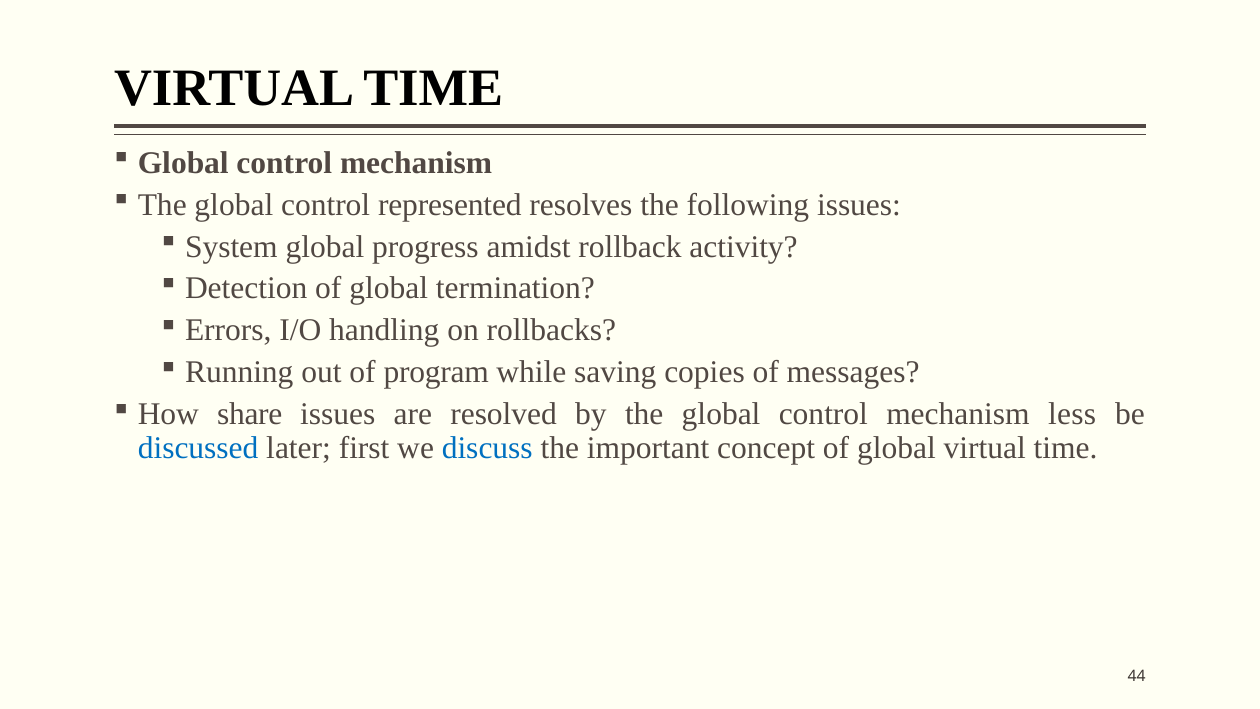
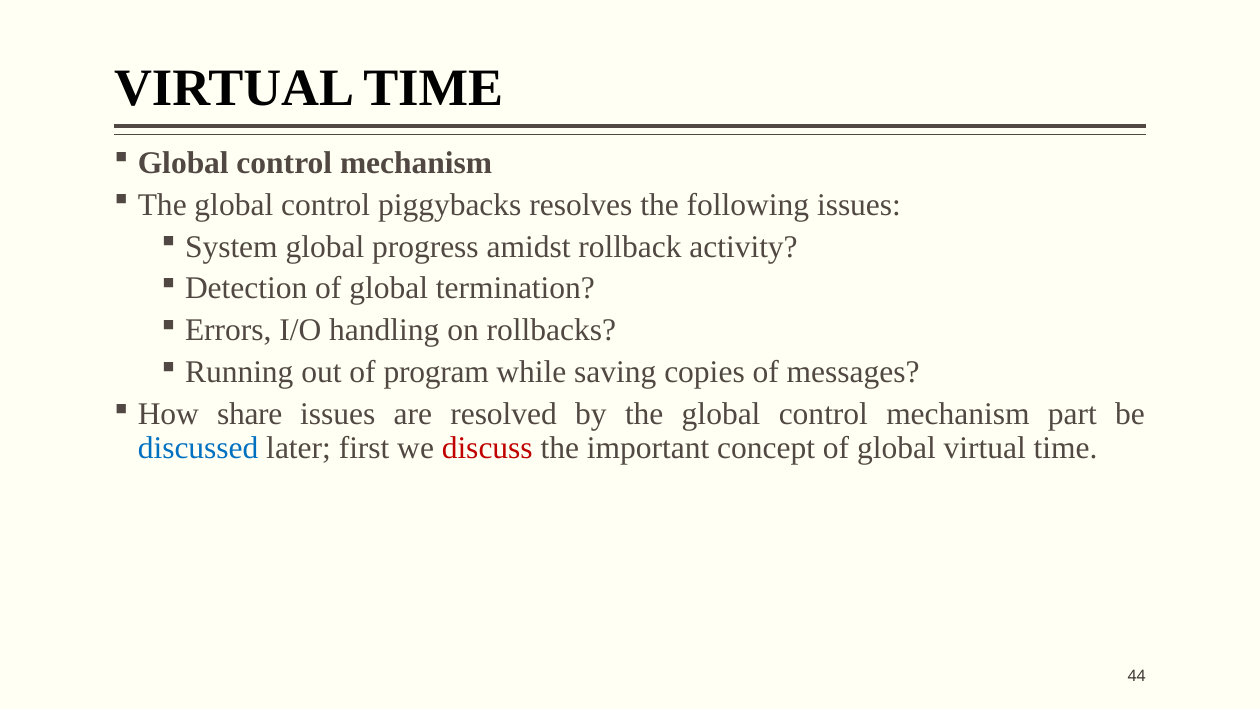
represented: represented -> piggybacks
less: less -> part
discuss colour: blue -> red
